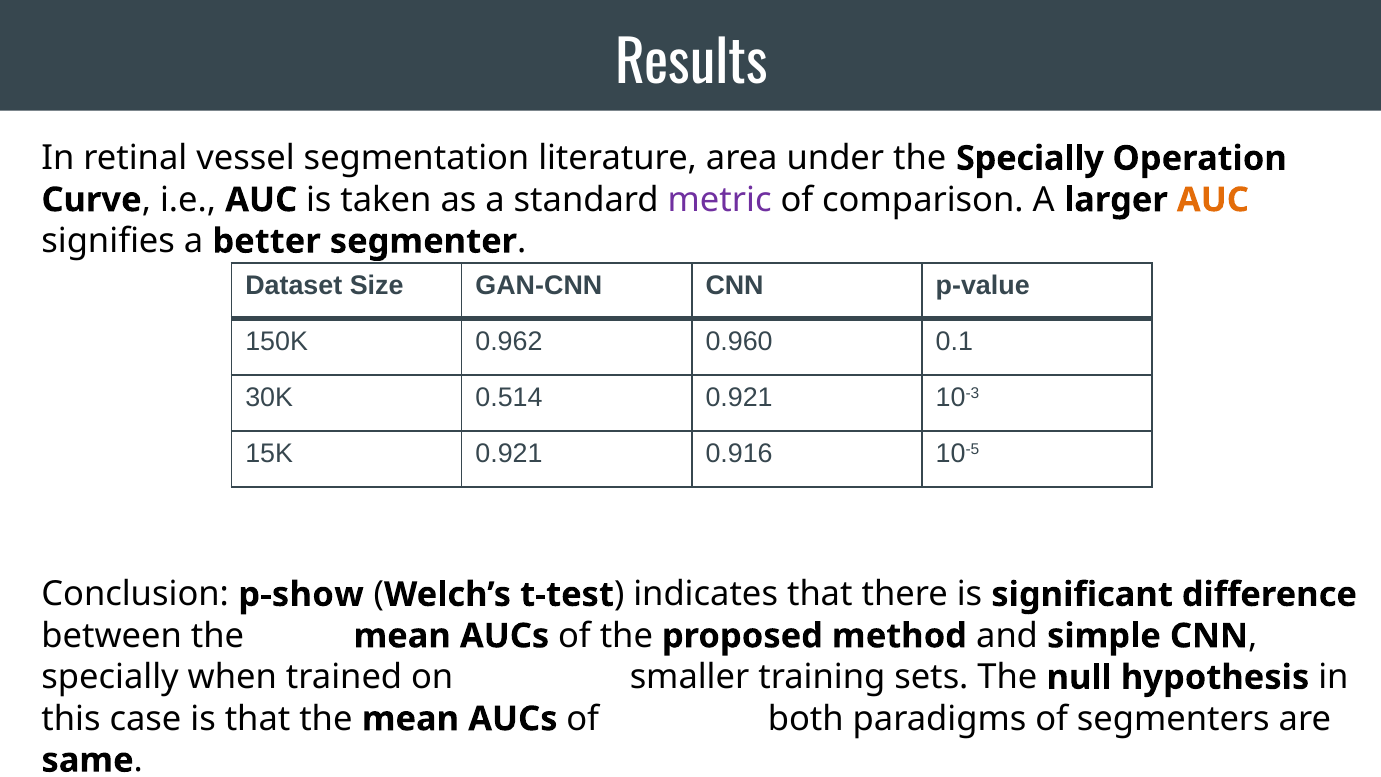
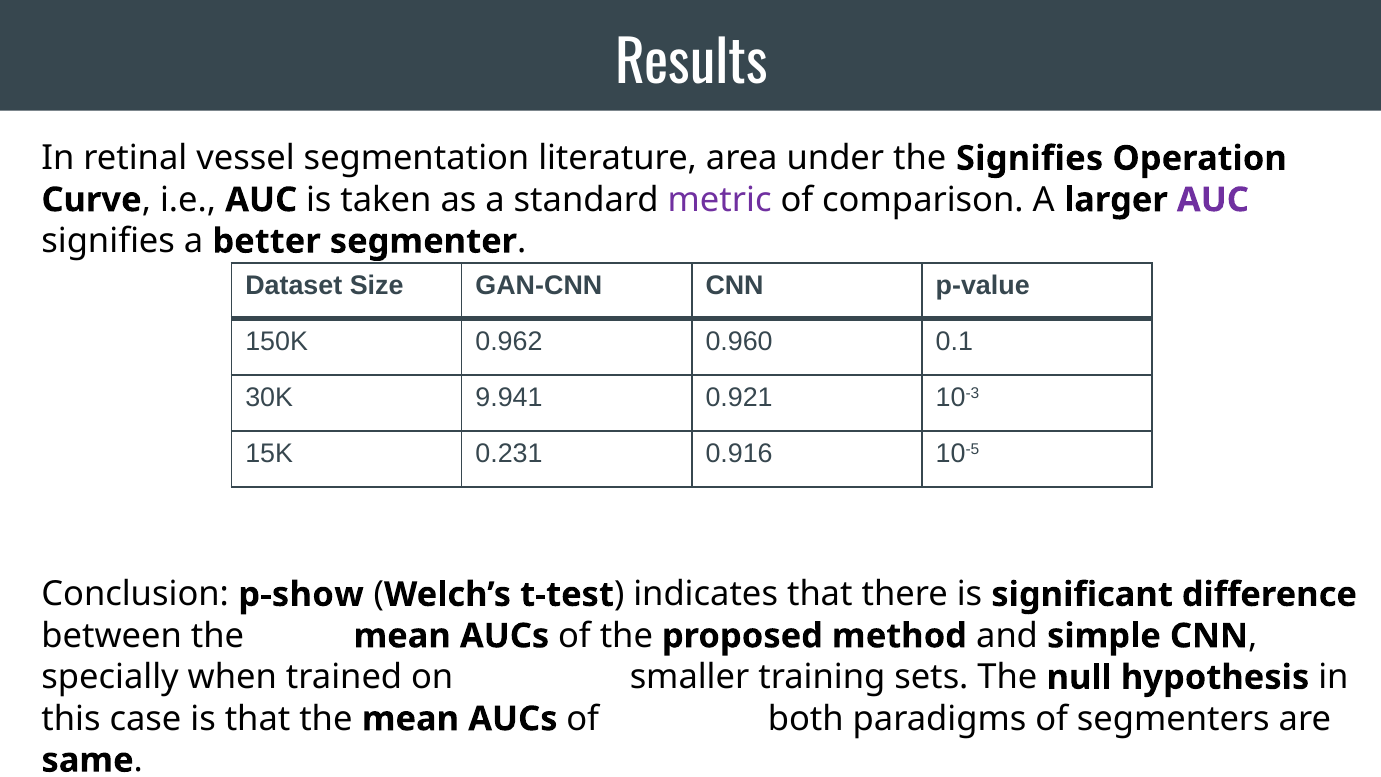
the Specially: Specially -> Signifies
AUC at (1213, 200) colour: orange -> purple
0.514: 0.514 -> 9.941
15K 0.921: 0.921 -> 0.231
